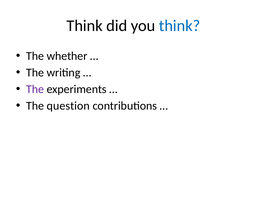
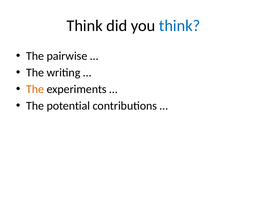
whether: whether -> pairwise
The at (35, 89) colour: purple -> orange
question: question -> potential
